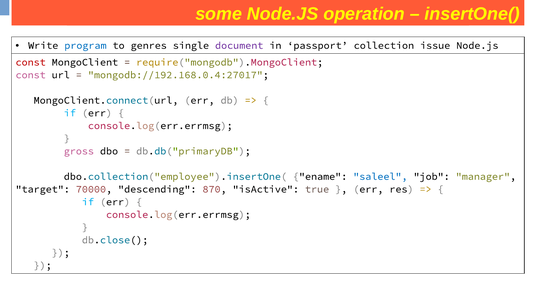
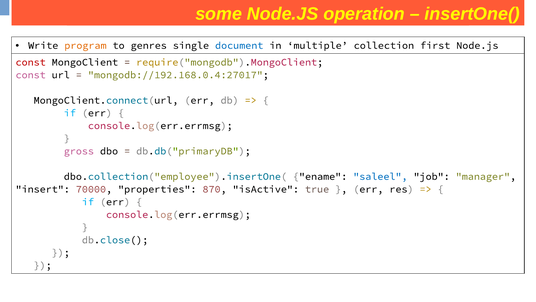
program colour: blue -> orange
document colour: purple -> blue
passport: passport -> multiple
issue: issue -> first
target: target -> insert
descending: descending -> properties
